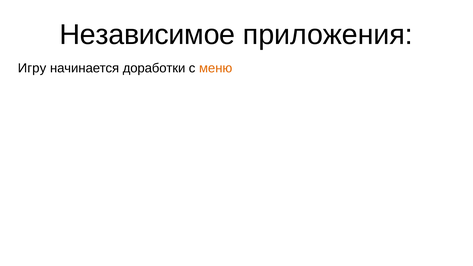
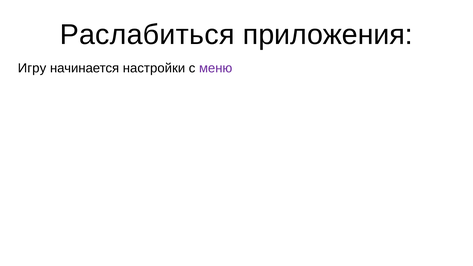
Независимое: Независимое -> Раслабиться
доработки: доработки -> настройки
меню colour: orange -> purple
